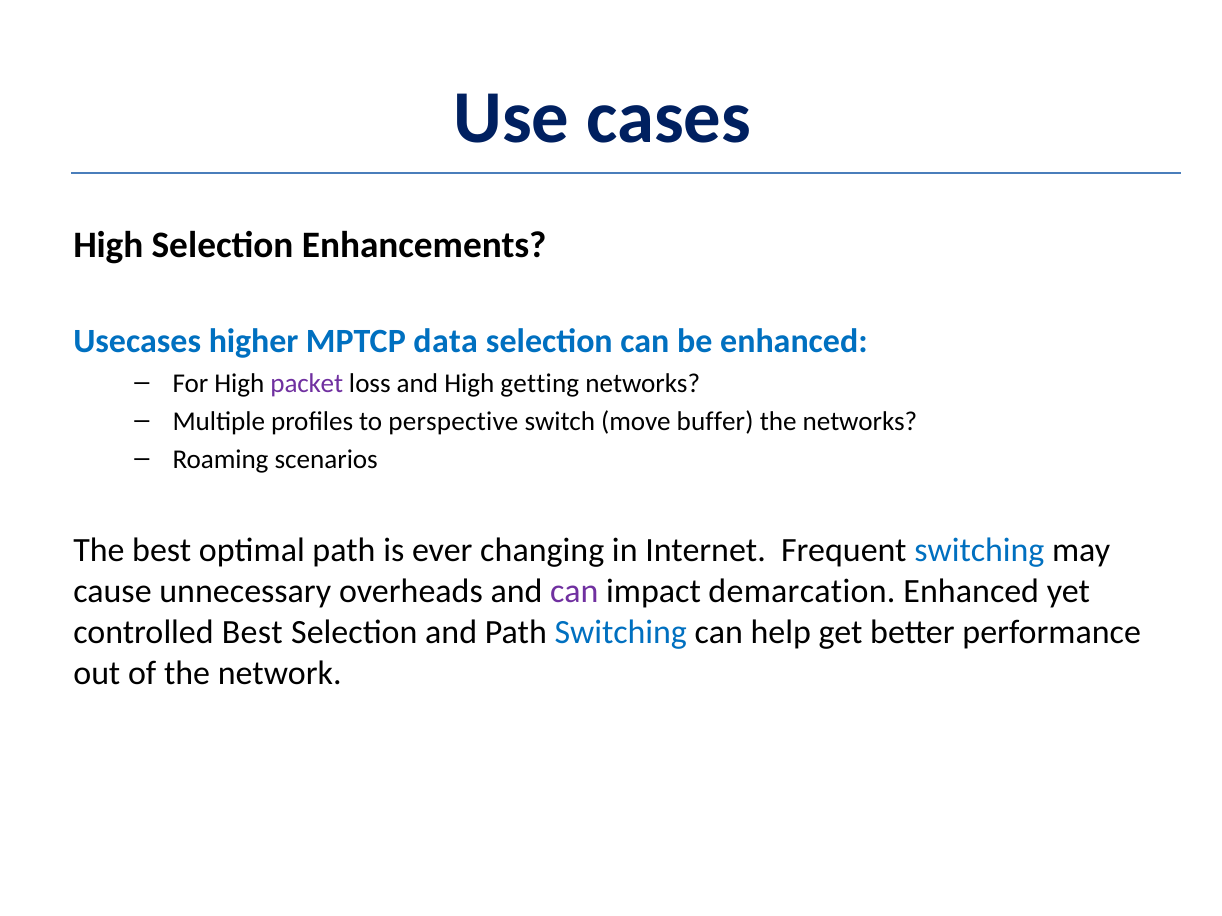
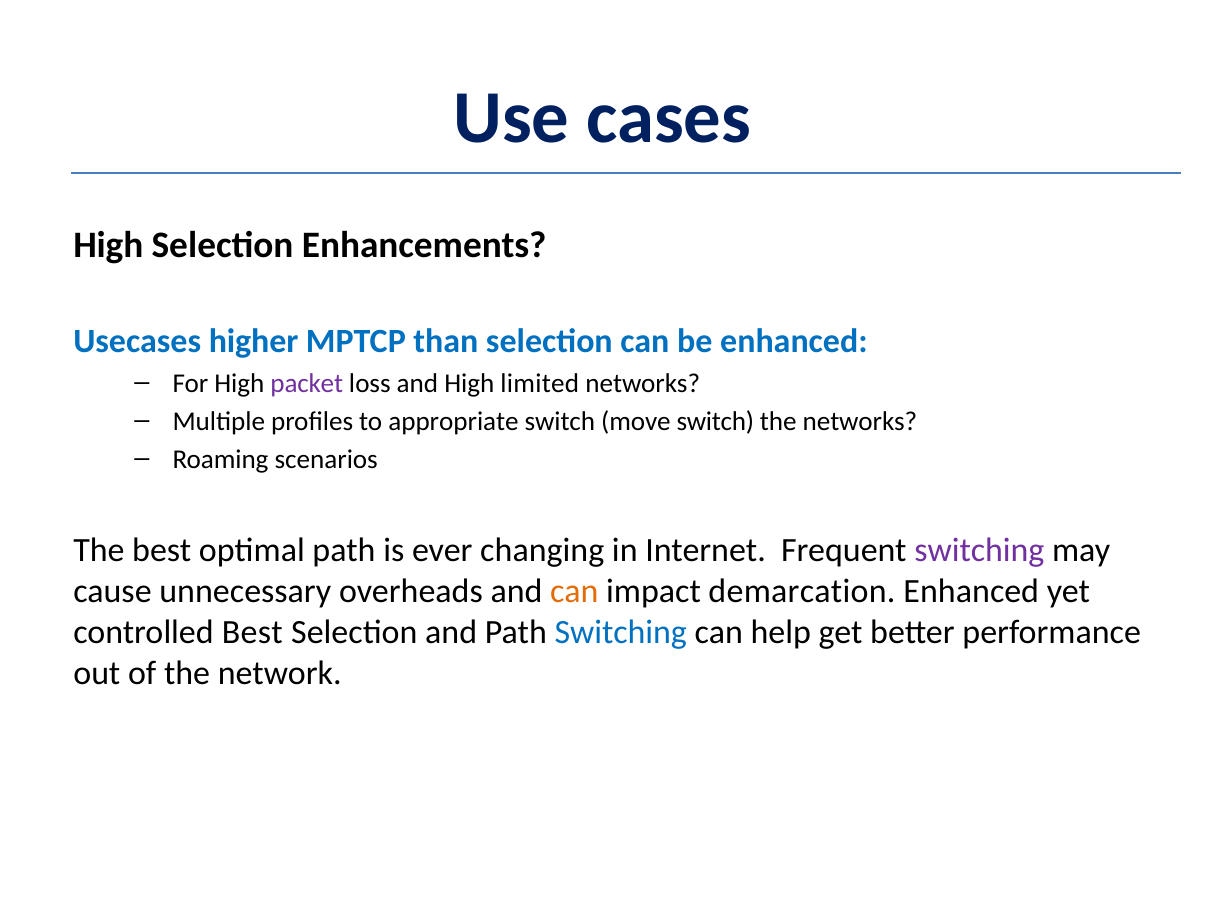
data: data -> than
getting: getting -> limited
perspective: perspective -> appropriate
move buffer: buffer -> switch
switching at (979, 551) colour: blue -> purple
can at (574, 592) colour: purple -> orange
